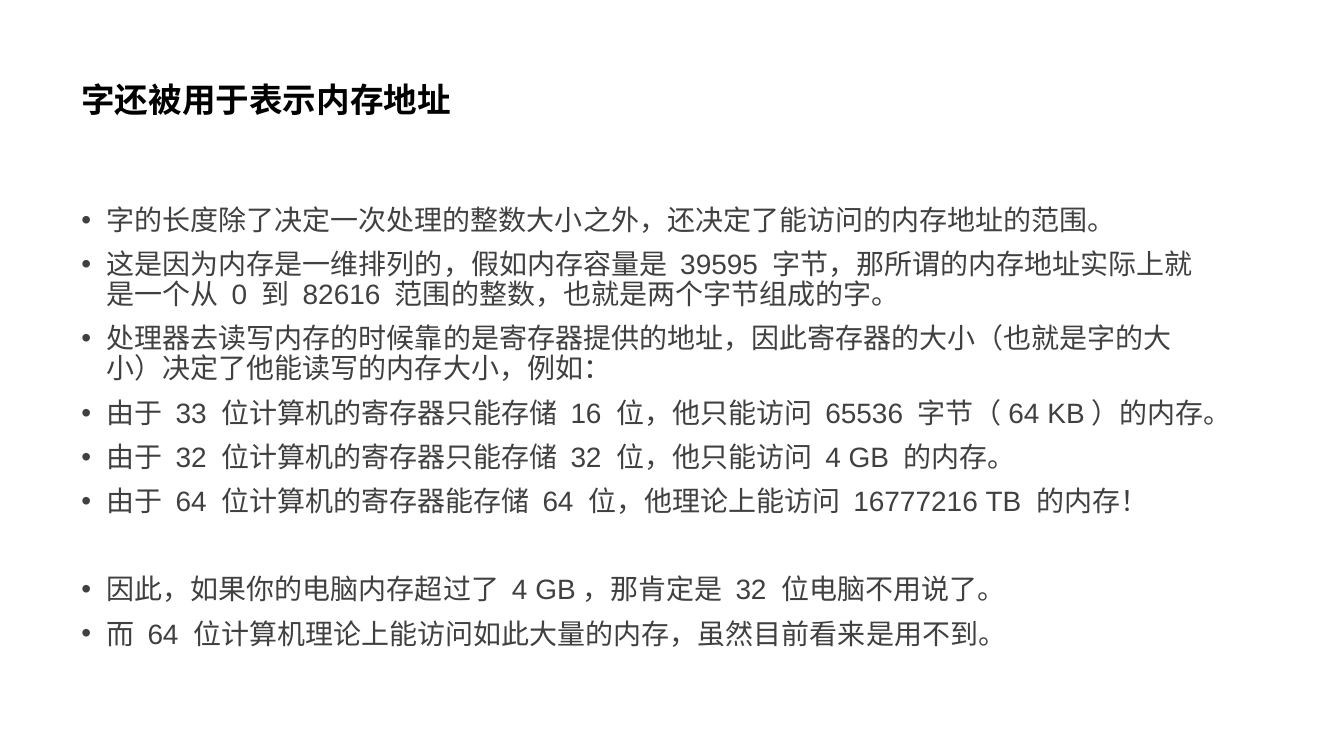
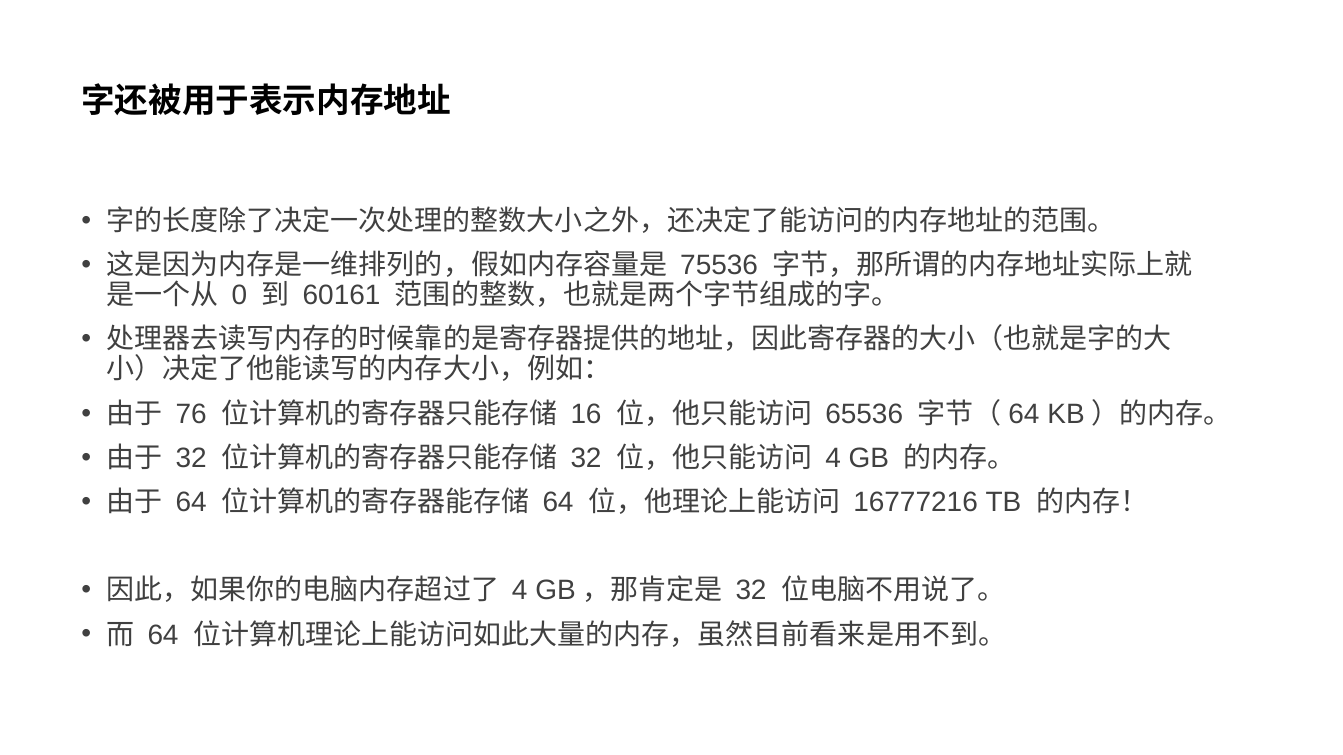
39595: 39595 -> 75536
82616: 82616 -> 60161
33: 33 -> 76
